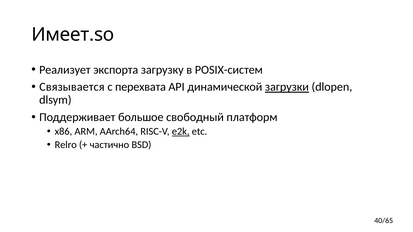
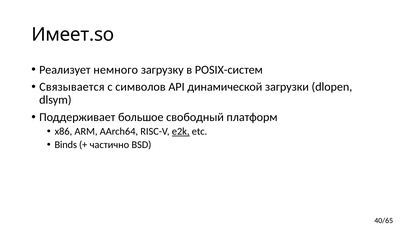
экспорта: экспорта -> немного
перехвата: перехвата -> символов
загрузки underline: present -> none
Relro: Relro -> Binds
